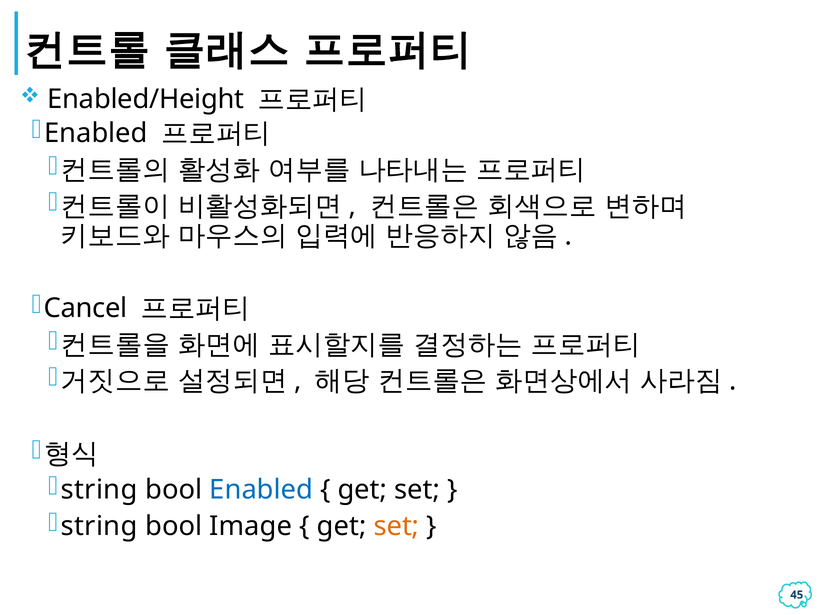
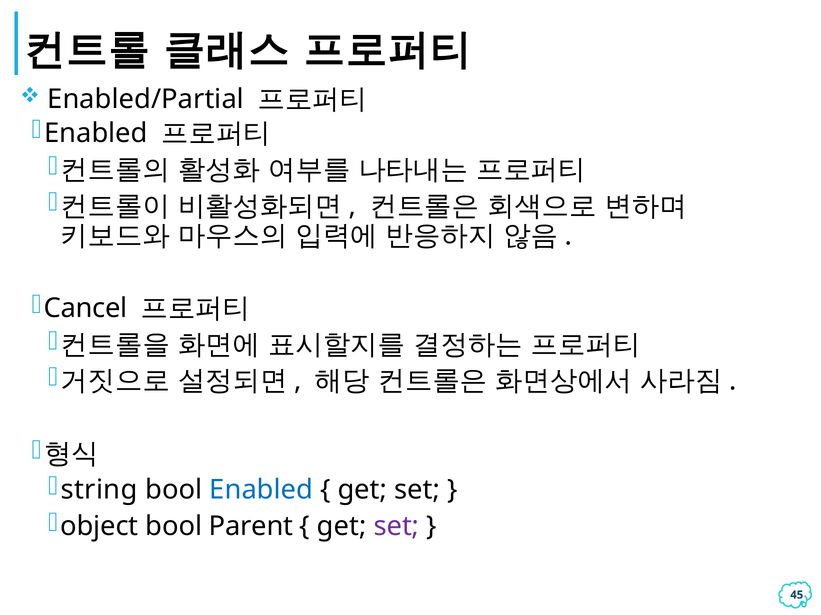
Enabled/Height: Enabled/Height -> Enabled/Partial
string at (99, 527): string -> object
Image: Image -> Parent
set at (396, 527) colour: orange -> purple
